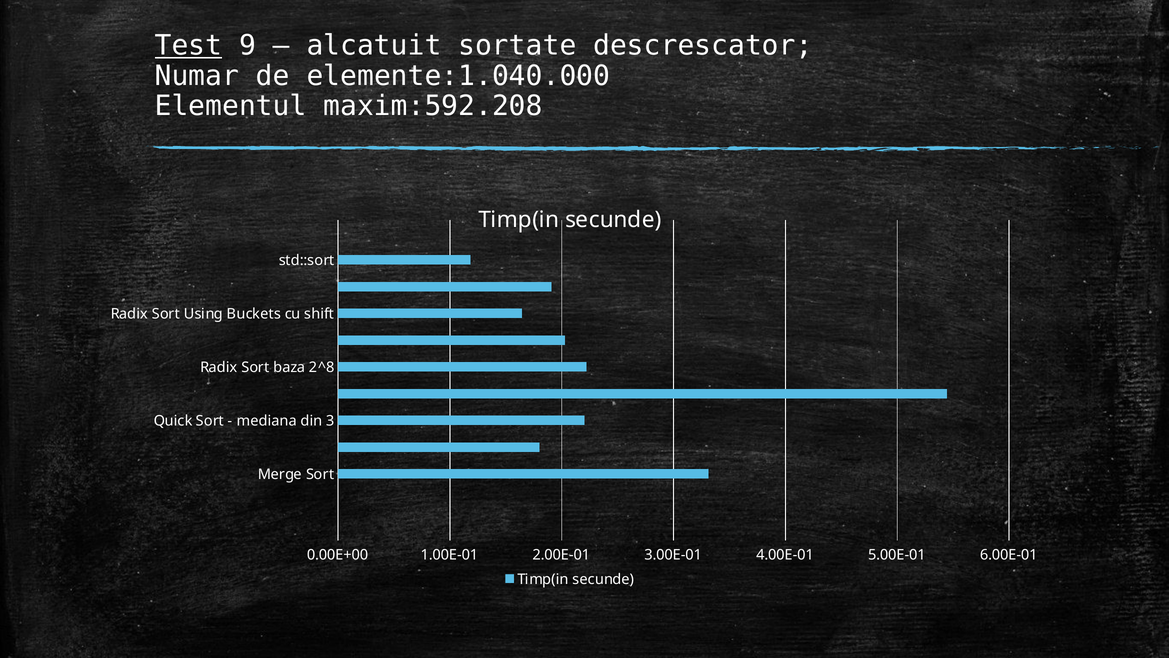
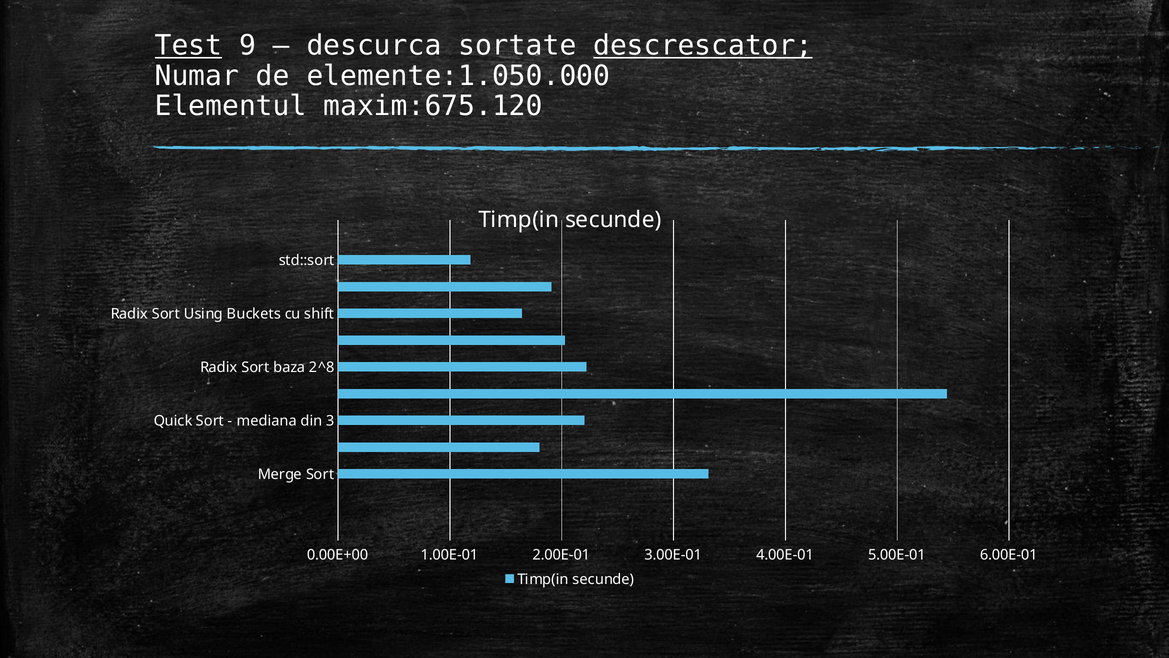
alcatuit: alcatuit -> descurca
descrescator underline: none -> present
elemente:1.040.000: elemente:1.040.000 -> elemente:1.050.000
maxim:592.208: maxim:592.208 -> maxim:675.120
